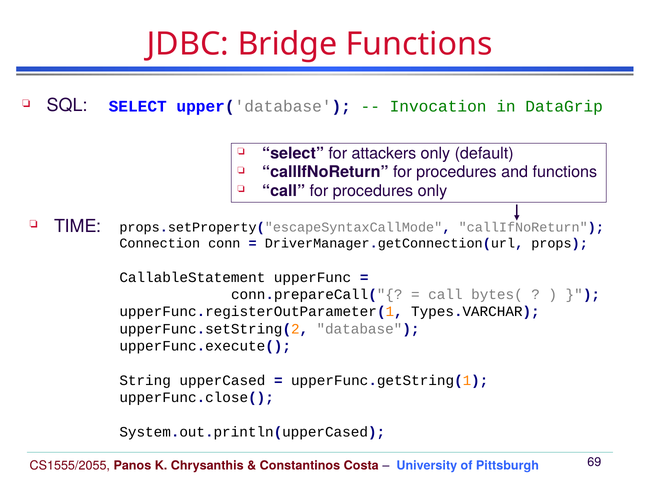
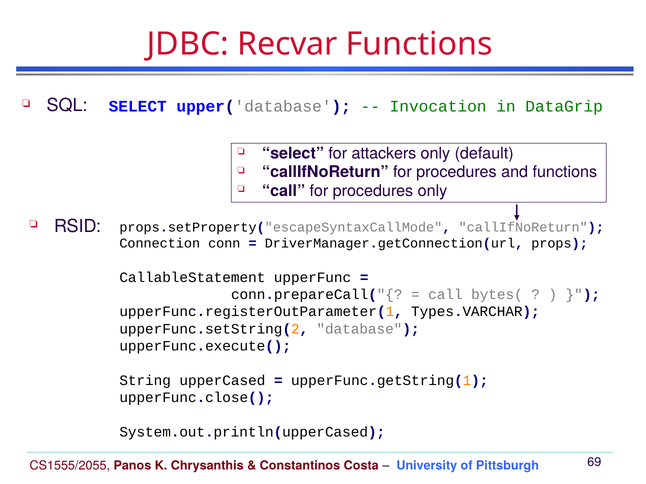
Bridge: Bridge -> Recvar
TIME: TIME -> RSID
